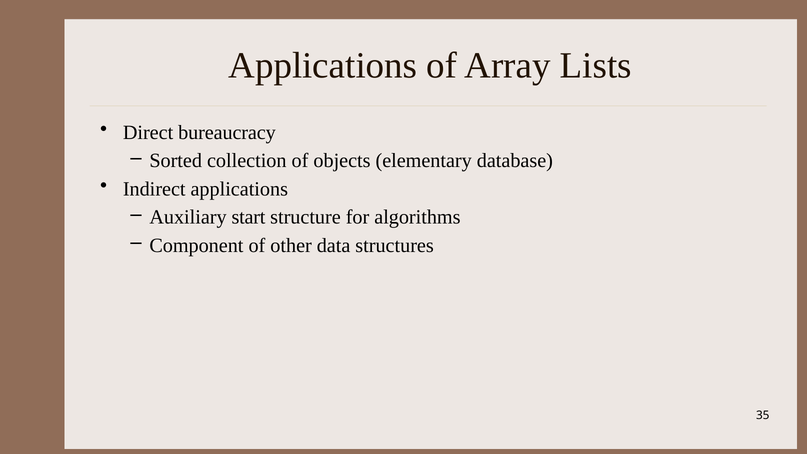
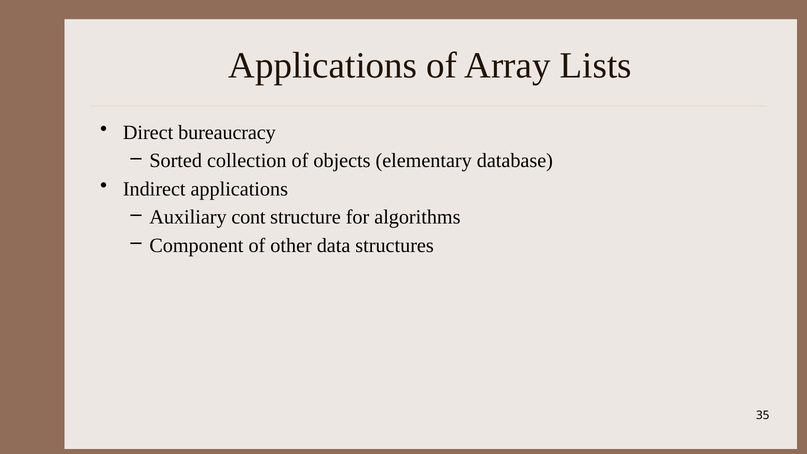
start: start -> cont
